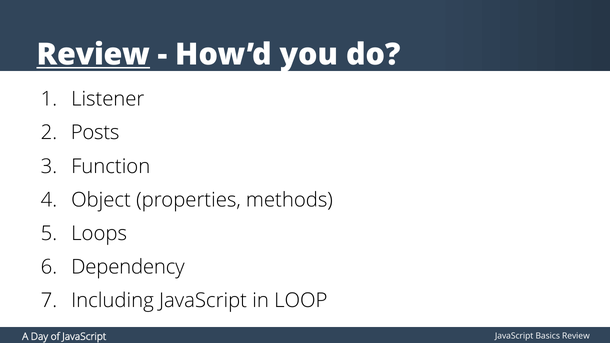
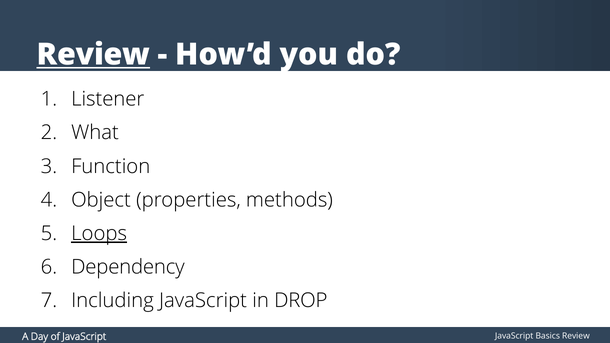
Posts: Posts -> What
Loops underline: none -> present
LOOP: LOOP -> DROP
